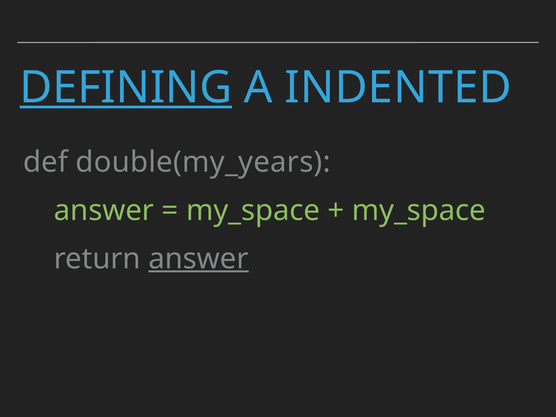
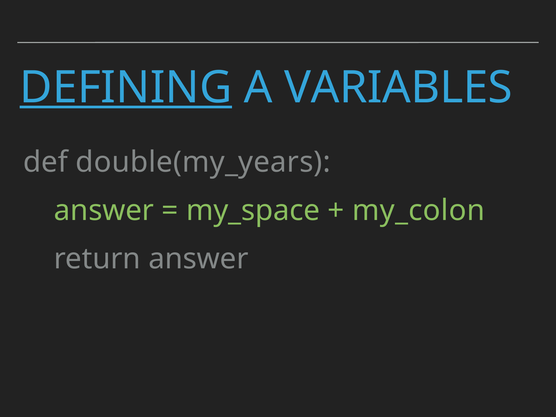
INDENTED: INDENTED -> VARIABLES
my_space at (419, 211): my_space -> my_colon
answer at (198, 259) underline: present -> none
